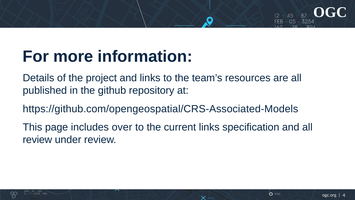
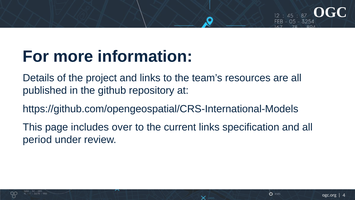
https://github.com/opengeospatial/CRS-Associated-Models: https://github.com/opengeospatial/CRS-Associated-Models -> https://github.com/opengeospatial/CRS-International-Models
review at (37, 140): review -> period
